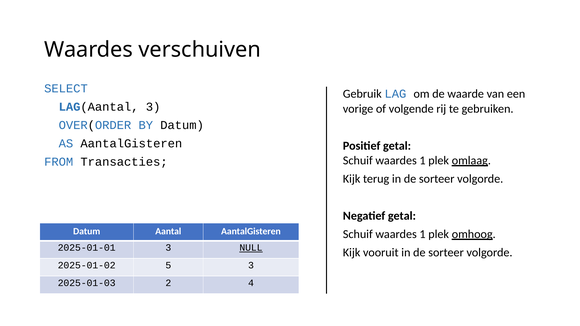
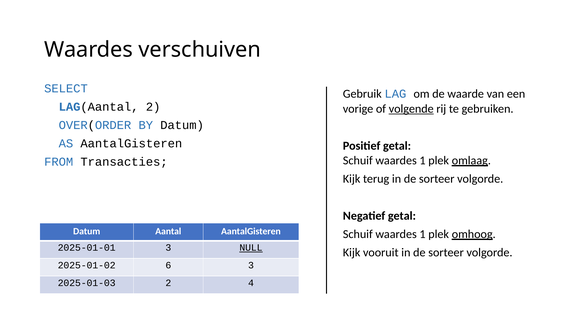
LAG(Aantal 3: 3 -> 2
volgende underline: none -> present
5: 5 -> 6
